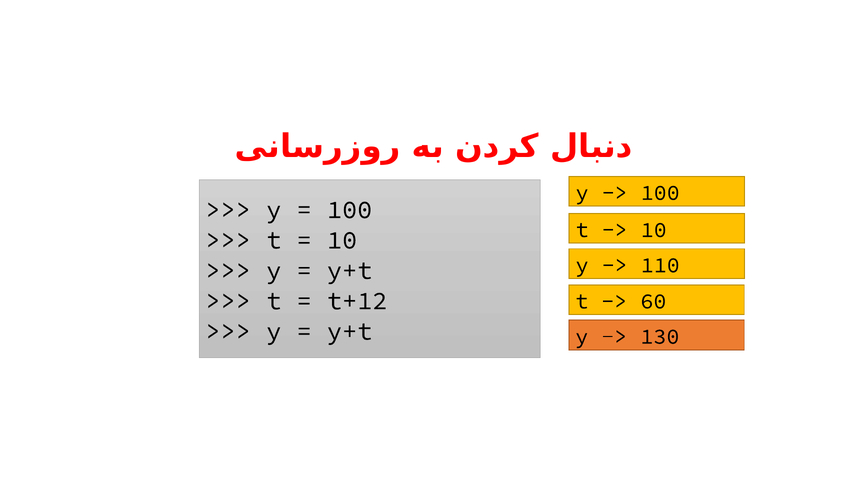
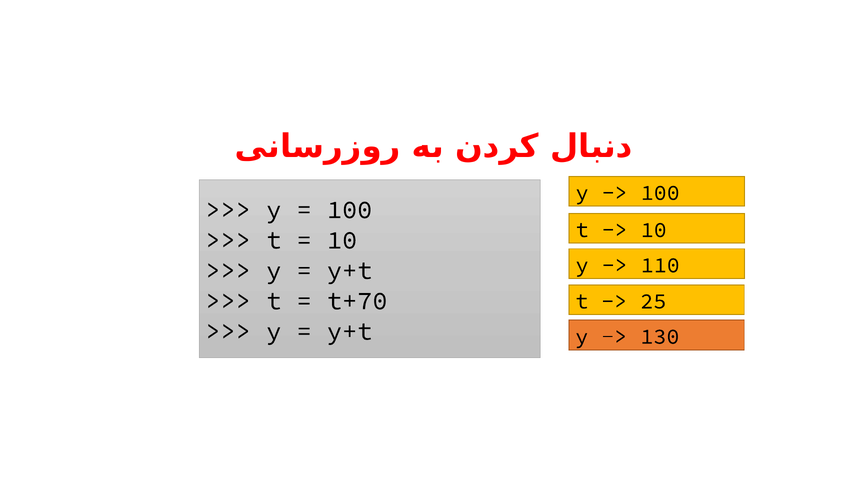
t+12: t+12 -> t+70
60: 60 -> 25
